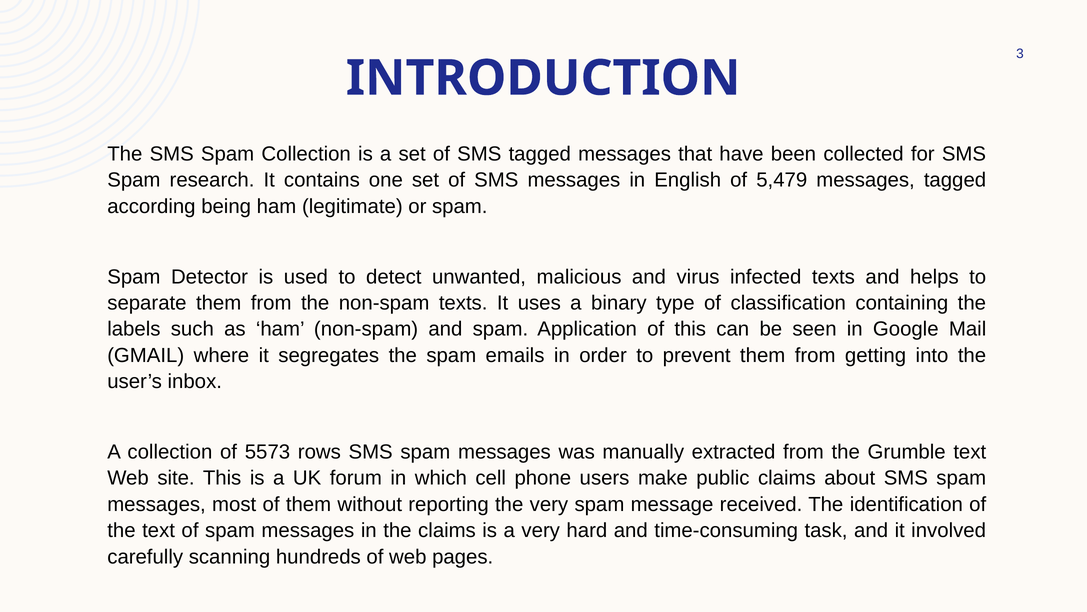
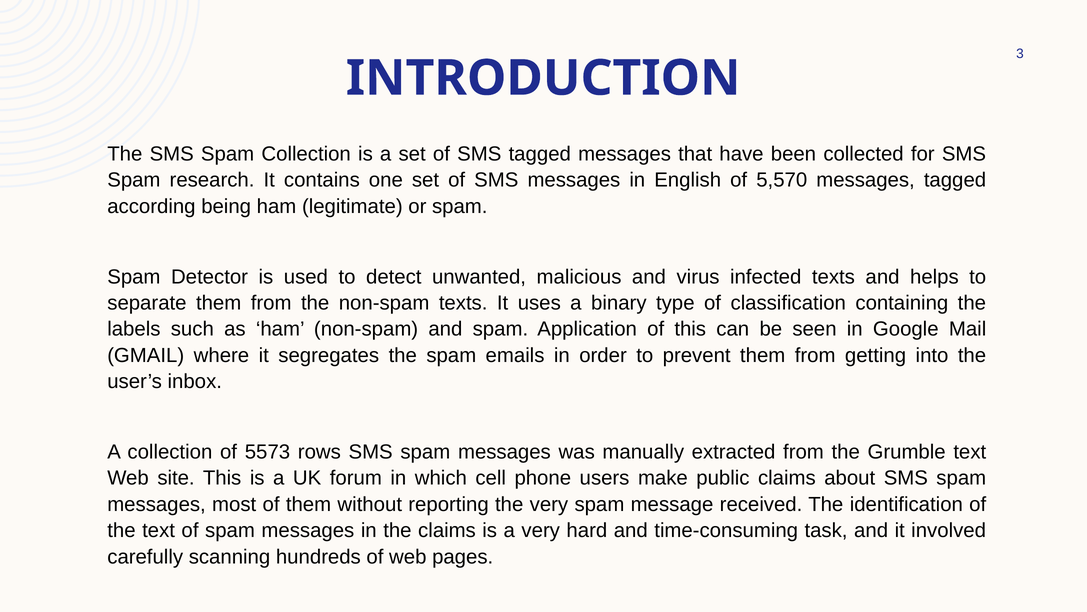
5,479: 5,479 -> 5,570
